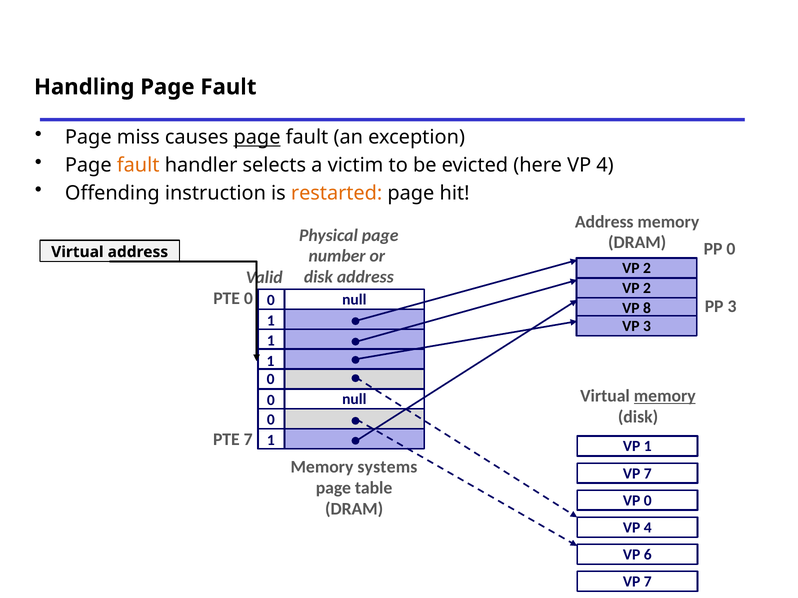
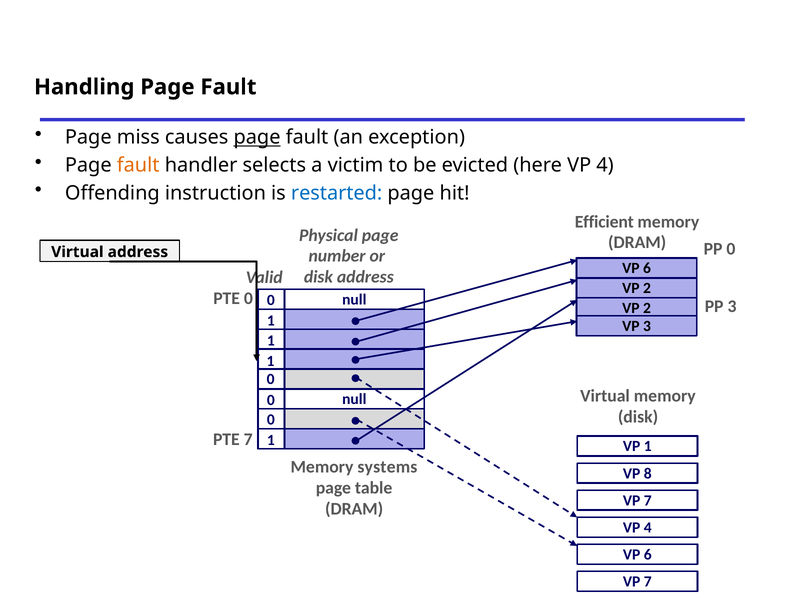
restarted colour: orange -> blue
Address at (604, 222): Address -> Efficient
2 at (647, 269): 2 -> 6
8 at (647, 308): 8 -> 2
memory at (665, 396) underline: present -> none
7 at (648, 474): 7 -> 8
0 at (648, 501): 0 -> 7
